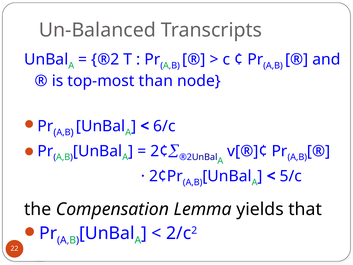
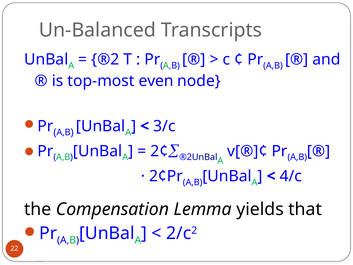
than: than -> even
6/c: 6/c -> 3/c
5/c: 5/c -> 4/c
